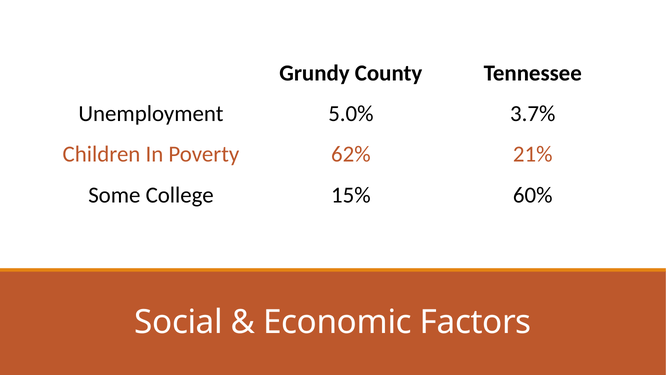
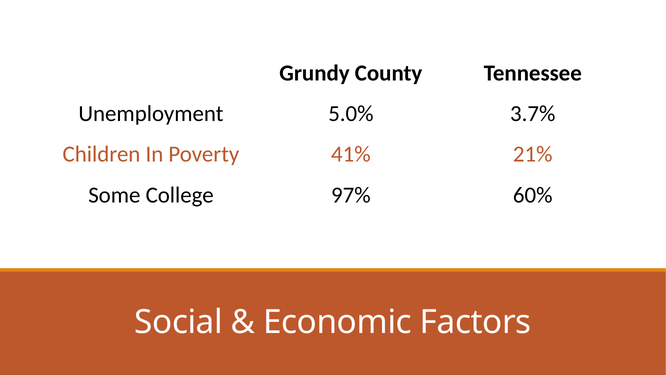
62%: 62% -> 41%
15%: 15% -> 97%
